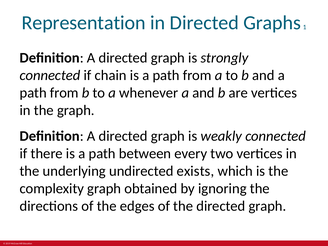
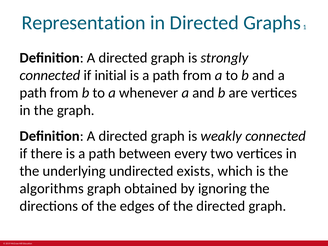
chain: chain -> initial
complexity: complexity -> algorithms
